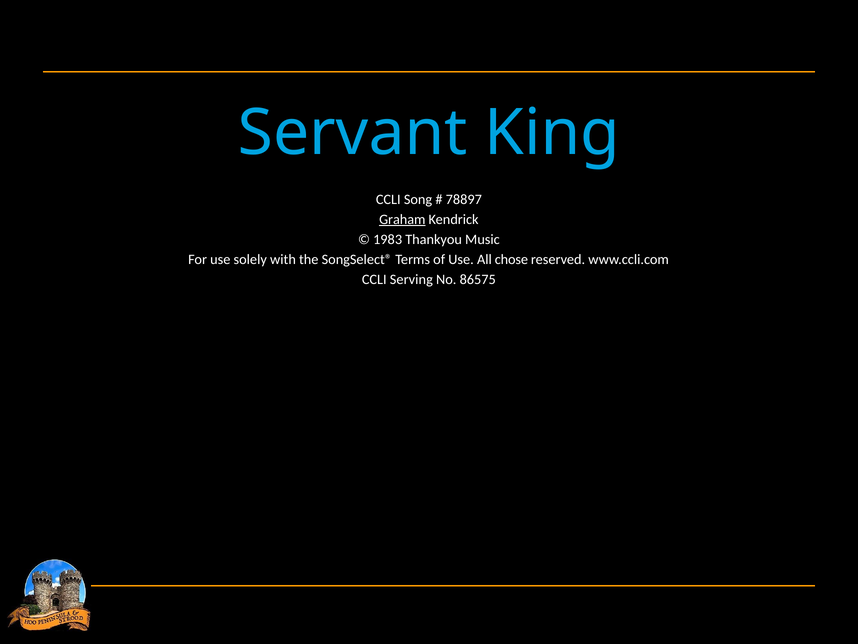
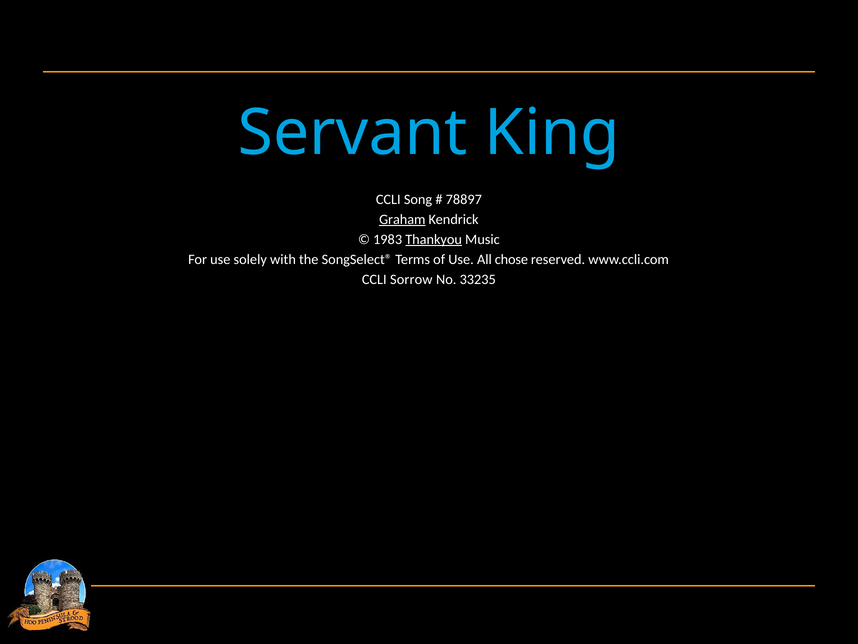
Thankyou underline: none -> present
Serving: Serving -> Sorrow
86575: 86575 -> 33235
